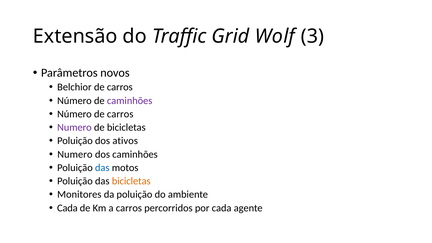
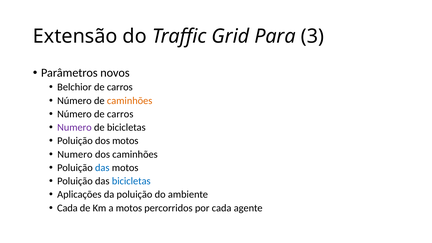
Wolf: Wolf -> Para
caminhões at (130, 101) colour: purple -> orange
dos ativos: ativos -> motos
bicicletas at (131, 181) colour: orange -> blue
Monitores: Monitores -> Aplicações
a carros: carros -> motos
